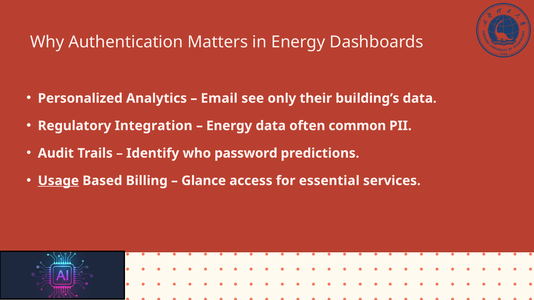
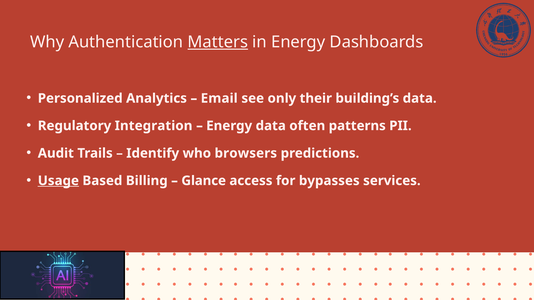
Matters underline: none -> present
common: common -> patterns
password: password -> browsers
essential: essential -> bypasses
